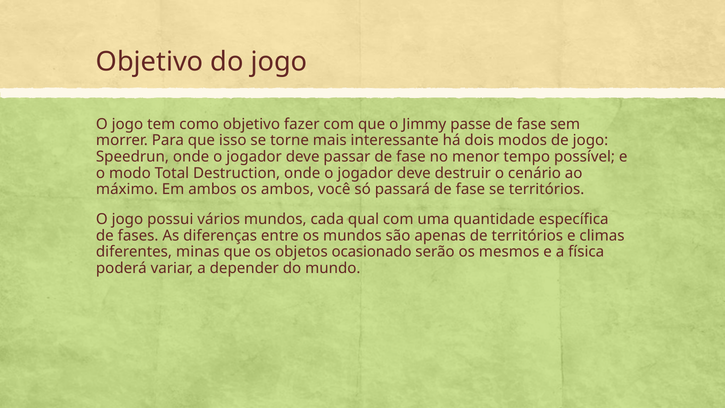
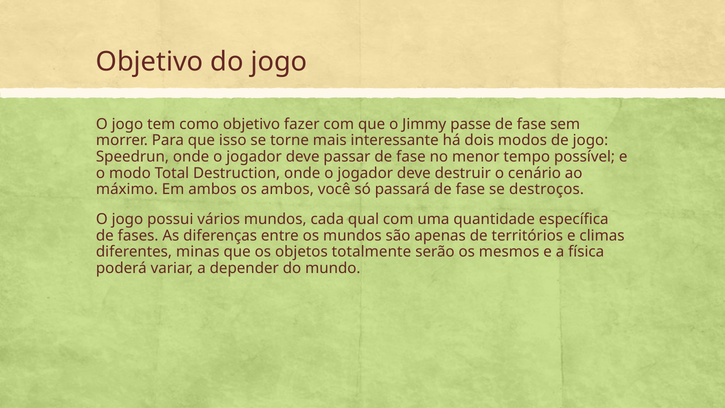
se territórios: territórios -> destroços
ocasionado: ocasionado -> totalmente
